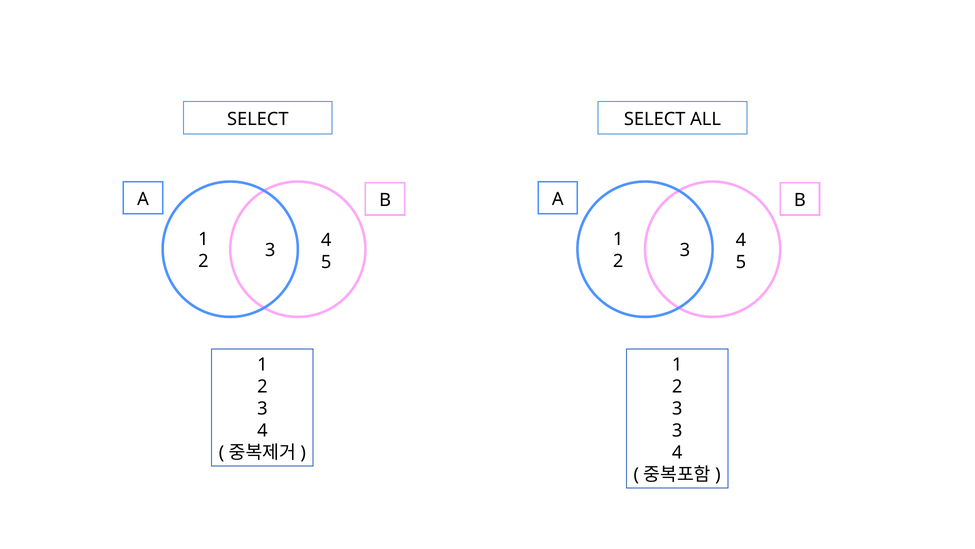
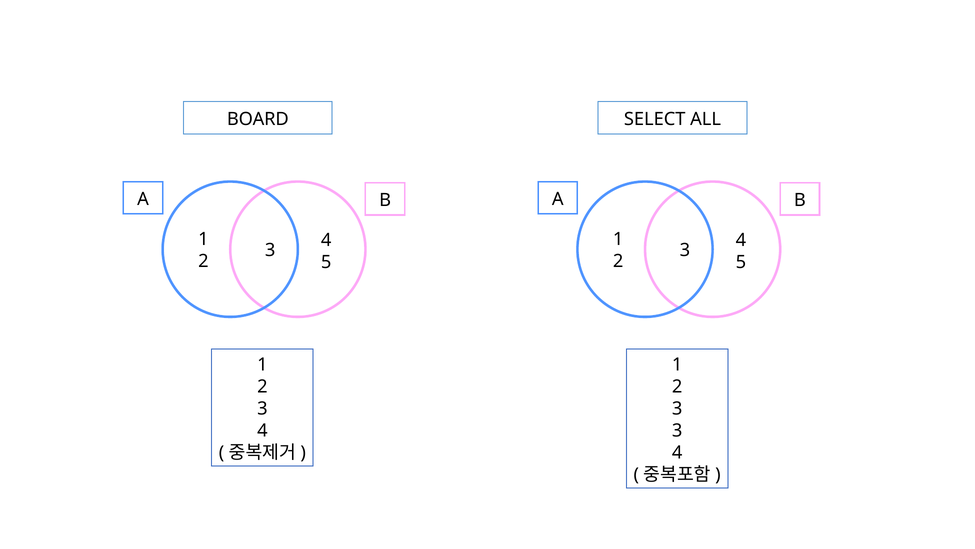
SELECT at (258, 119): SELECT -> BOARD
